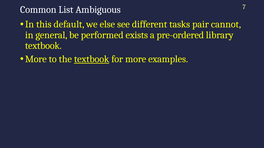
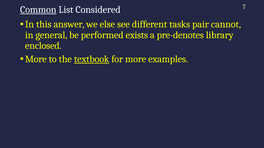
Common underline: none -> present
Ambiguous: Ambiguous -> Considered
default: default -> answer
pre-ordered: pre-ordered -> pre-denotes
textbook at (43, 46): textbook -> enclosed
